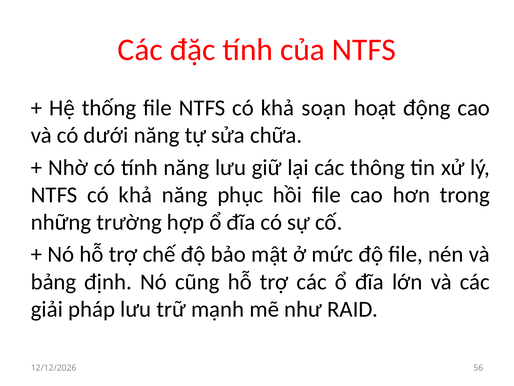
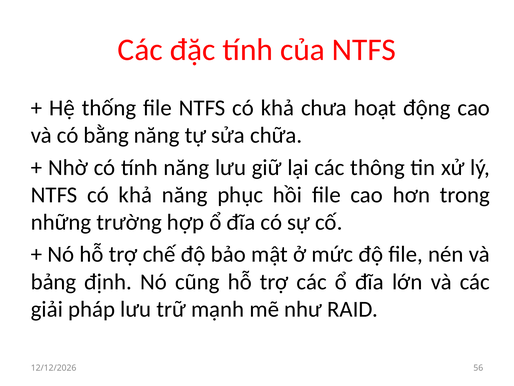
soạn: soạn -> chưa
dưới: dưới -> bằng
